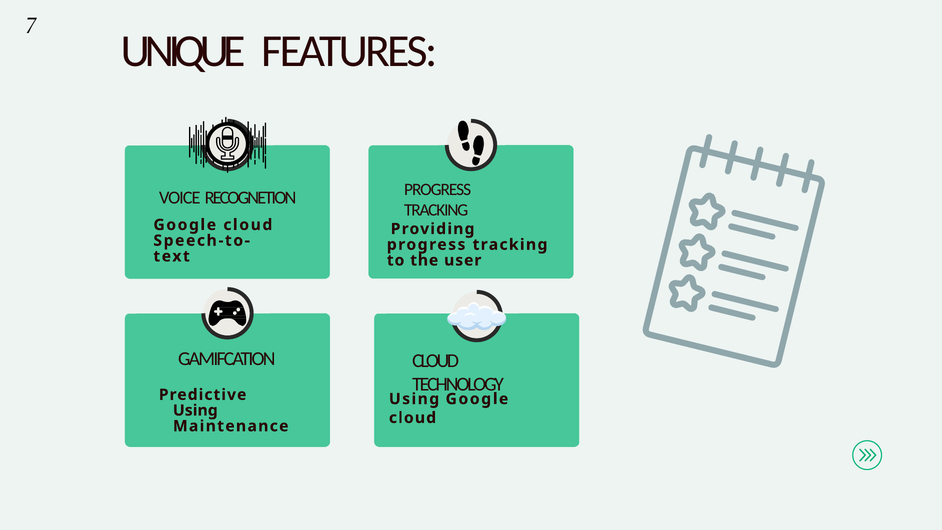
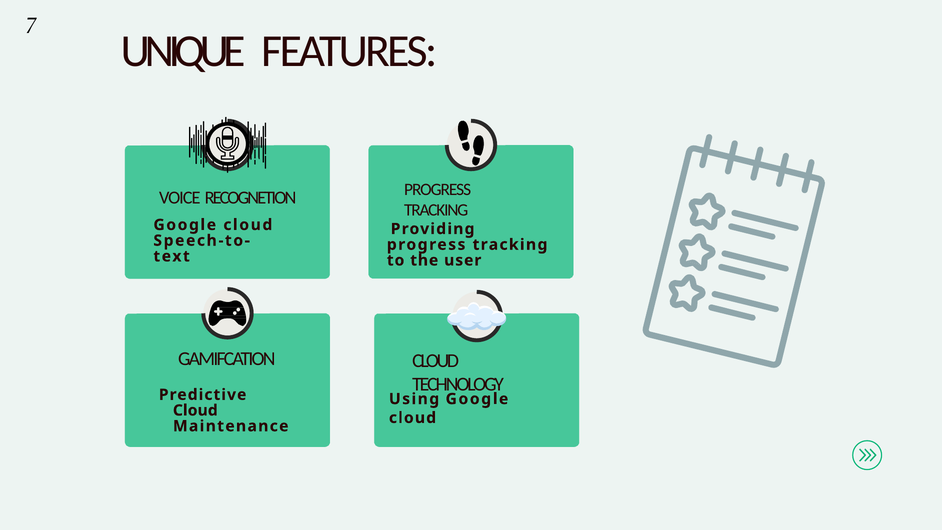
Using at (195, 410): Using -> Cloud
